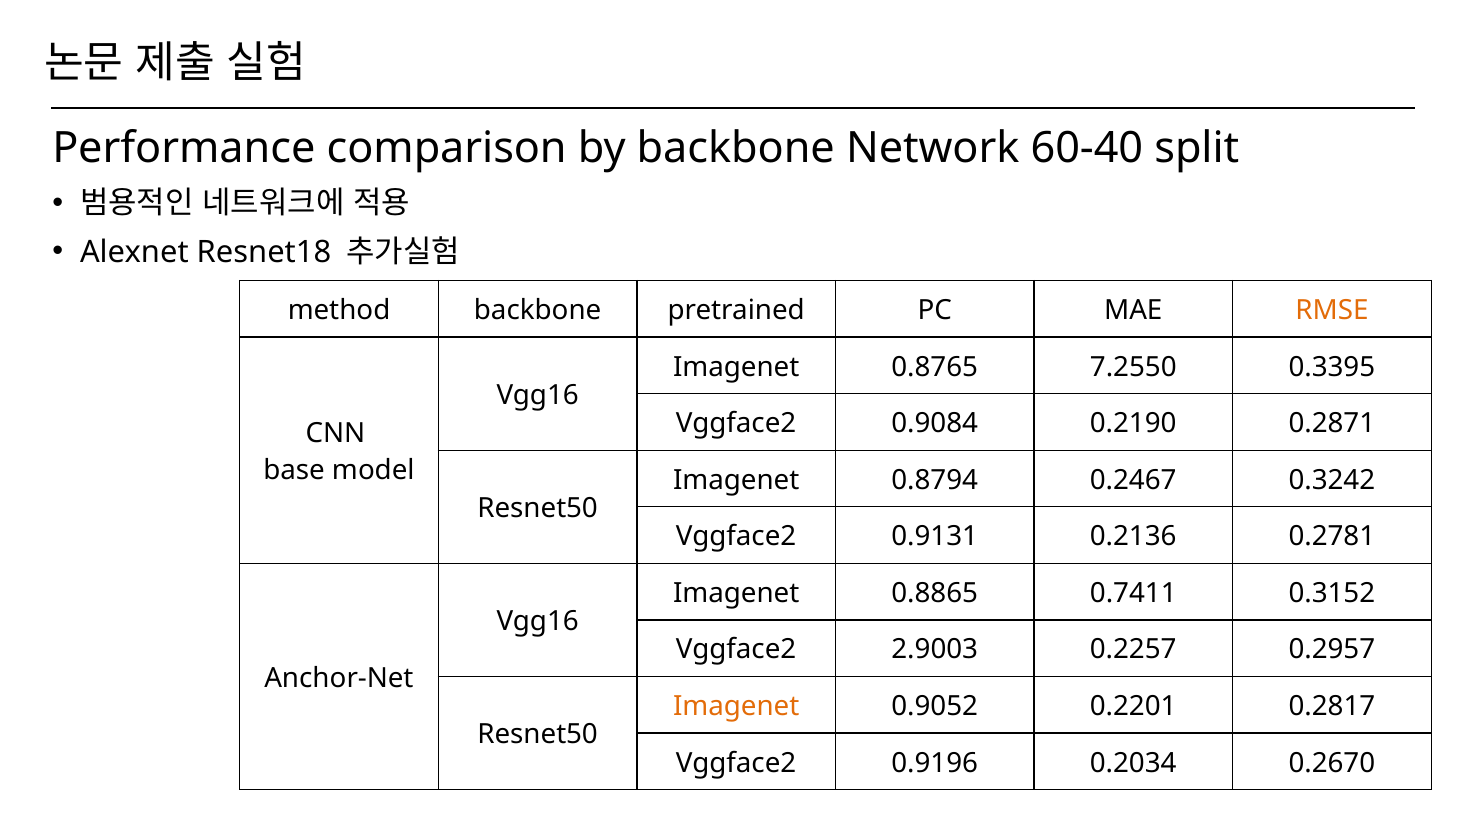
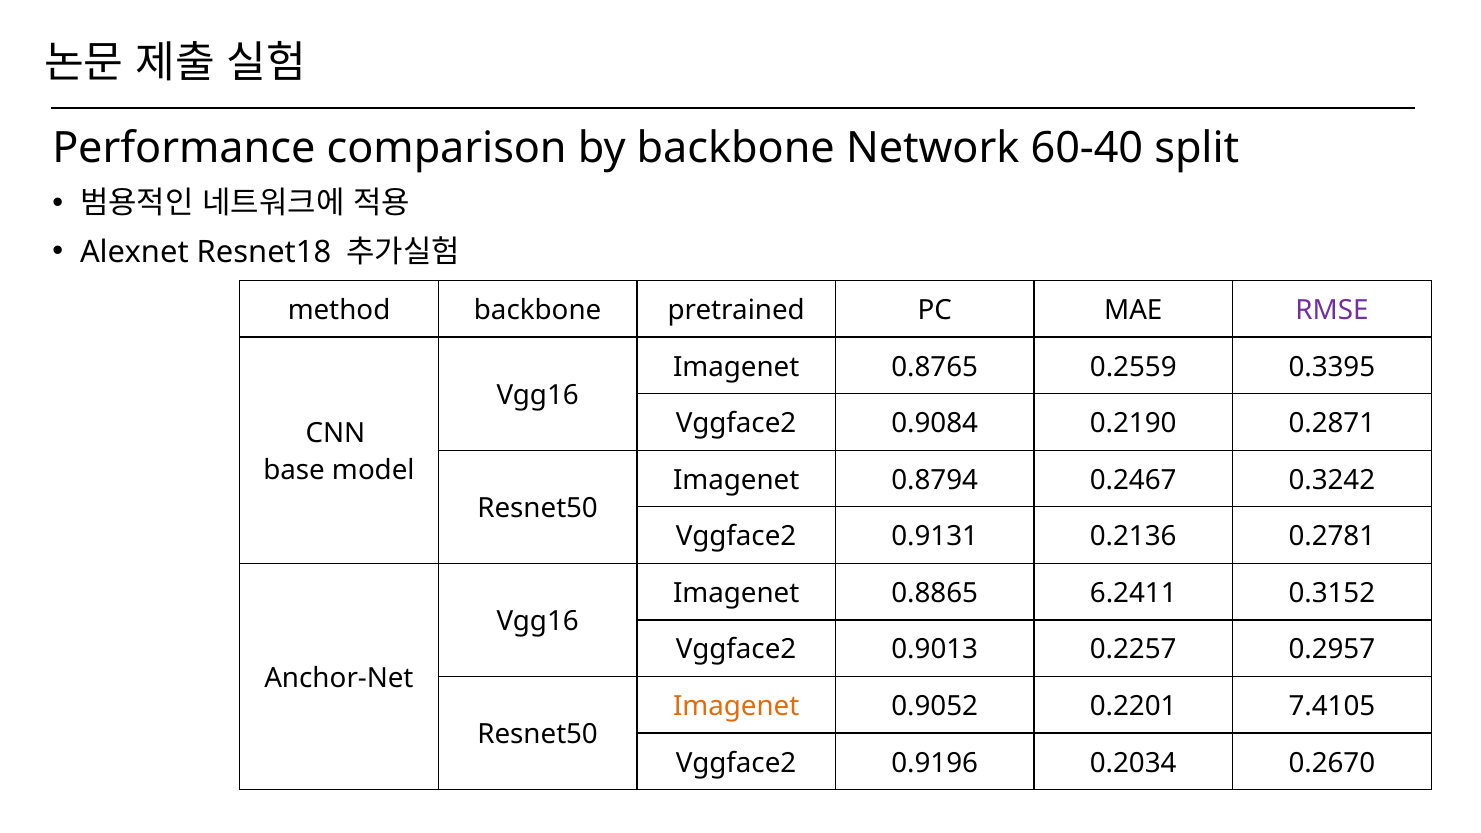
RMSE colour: orange -> purple
7.2550: 7.2550 -> 0.2559
0.7411: 0.7411 -> 6.2411
2.9003: 2.9003 -> 0.9013
0.2817: 0.2817 -> 7.4105
